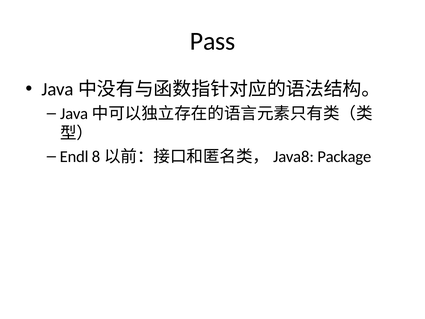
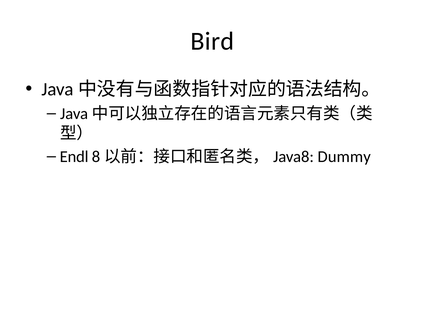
Pass: Pass -> Bird
Package: Package -> Dummy
